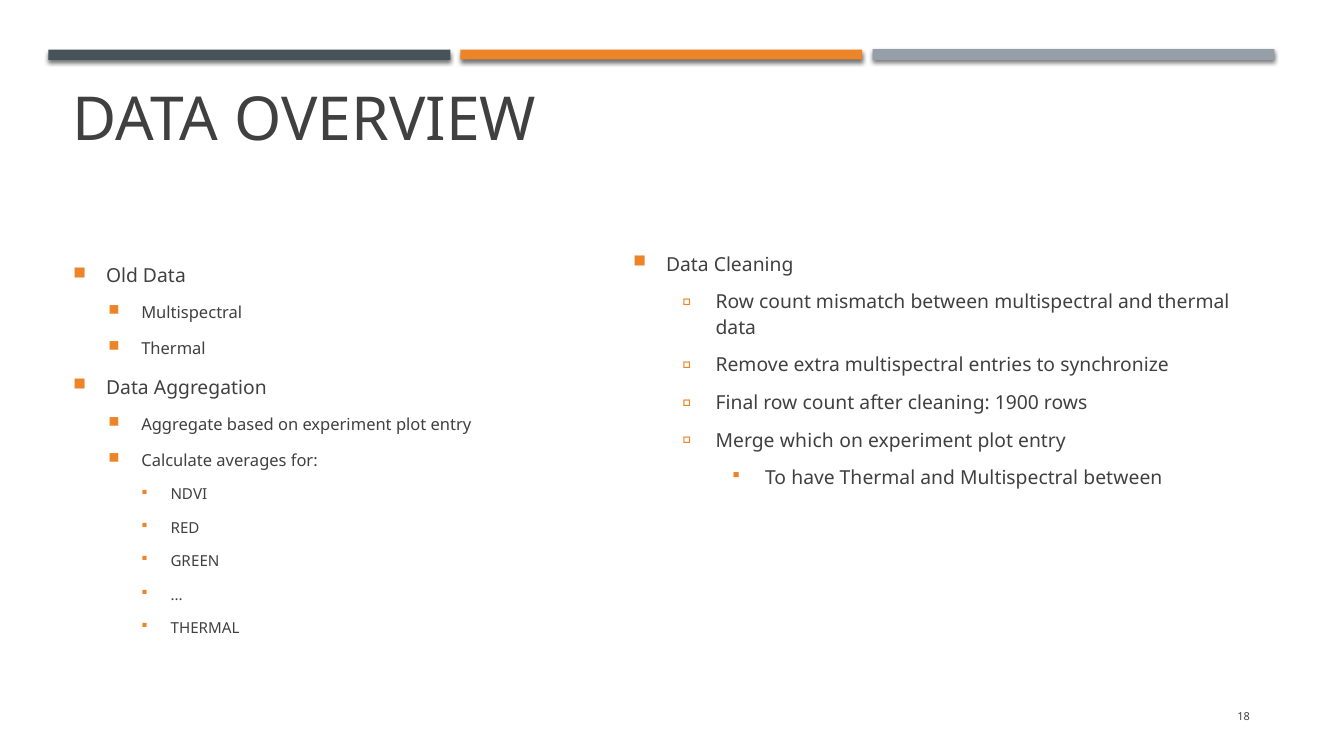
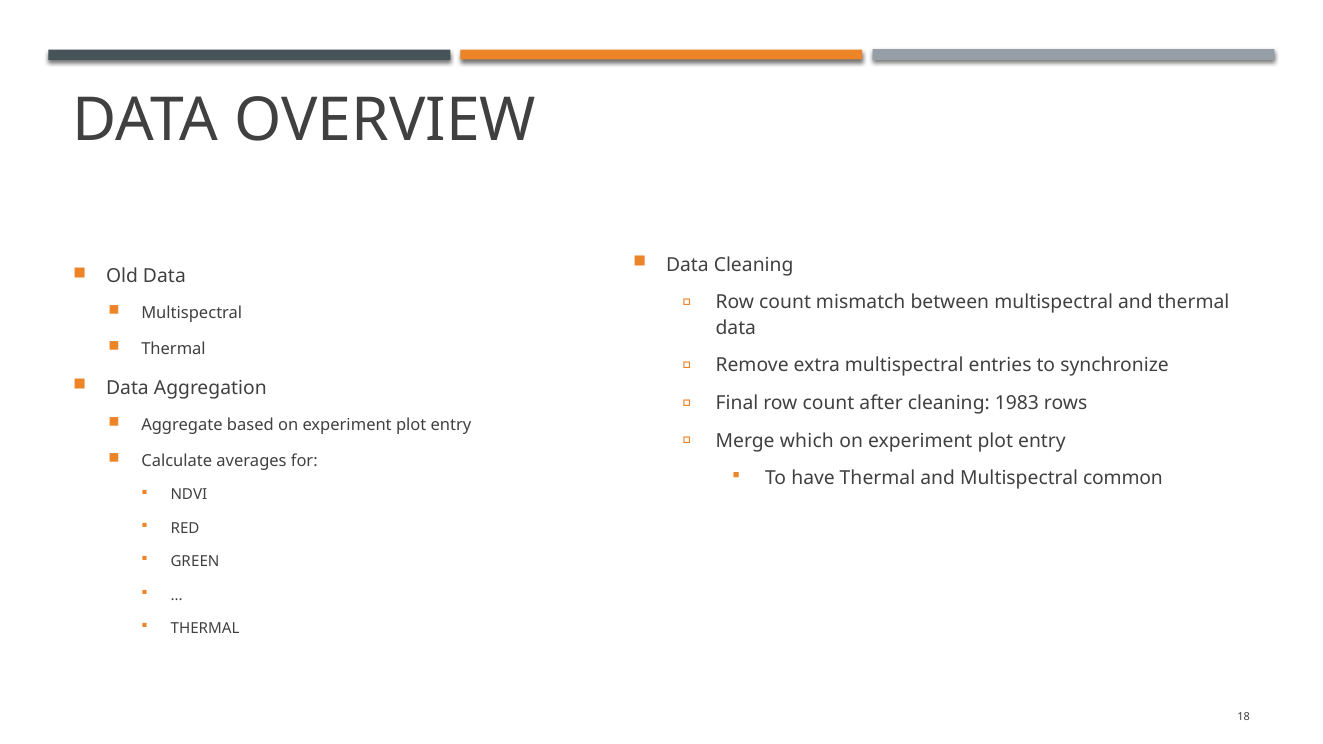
1900: 1900 -> 1983
Multispectral between: between -> common
